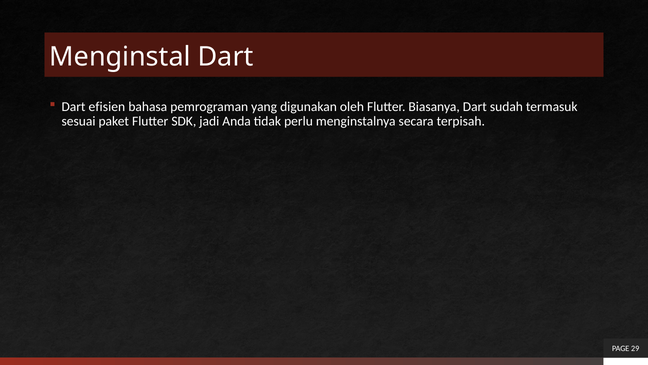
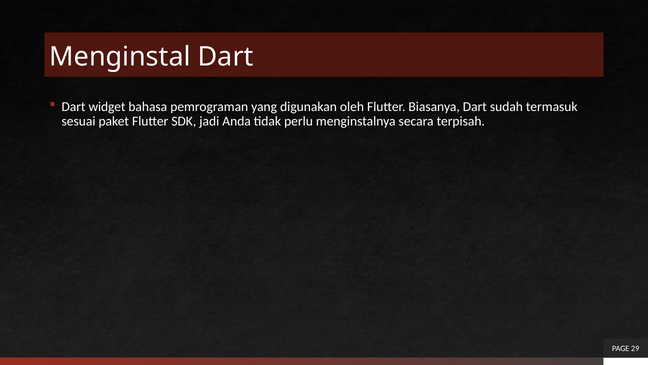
efisien: efisien -> widget
